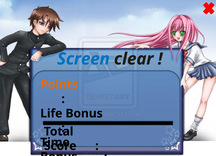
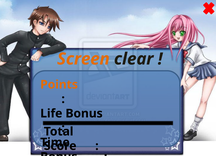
Screen colour: blue -> orange
